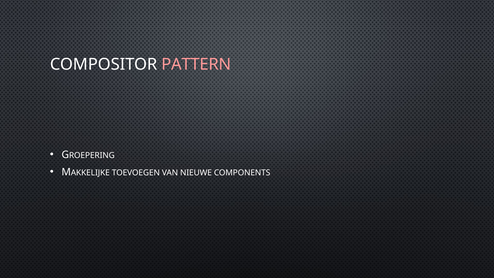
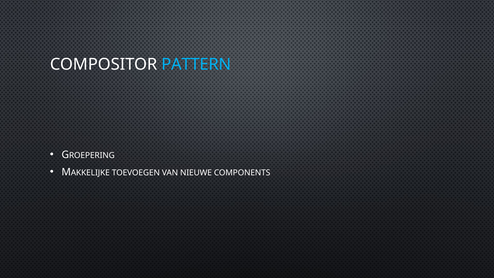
PATTERN colour: pink -> light blue
